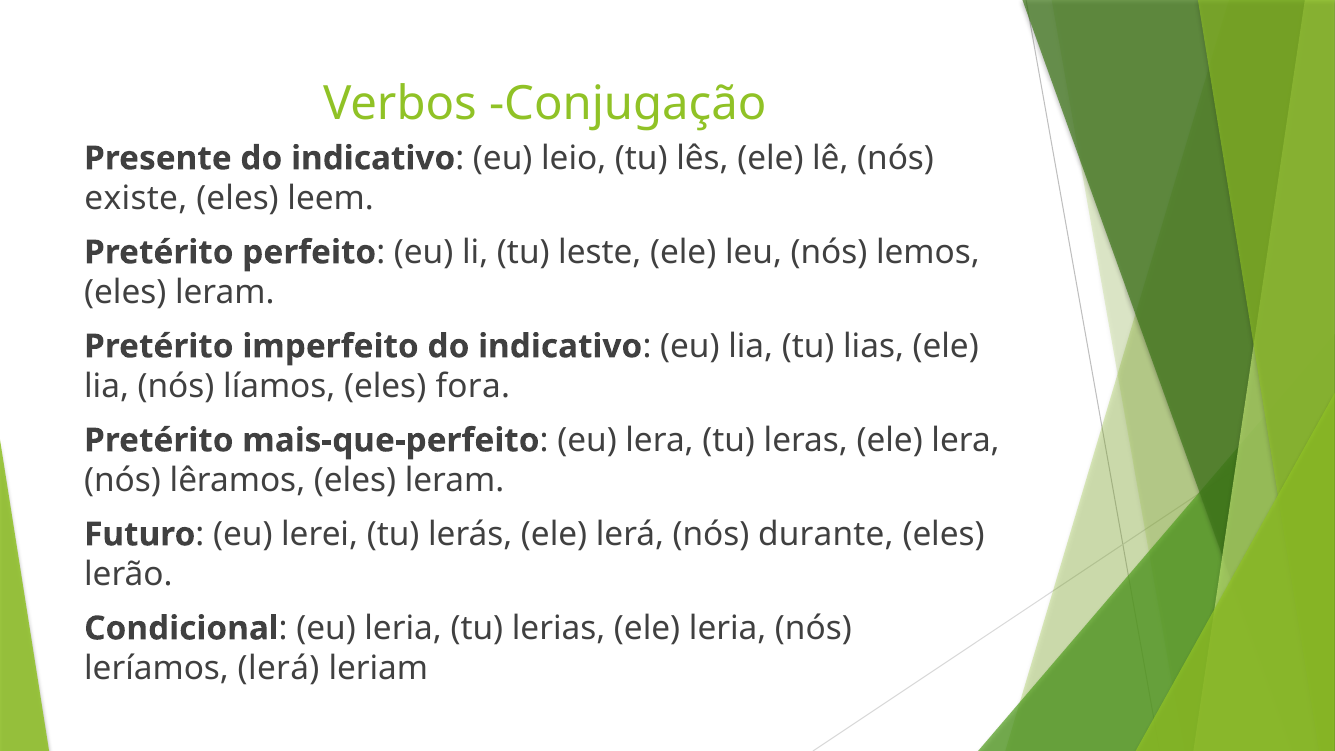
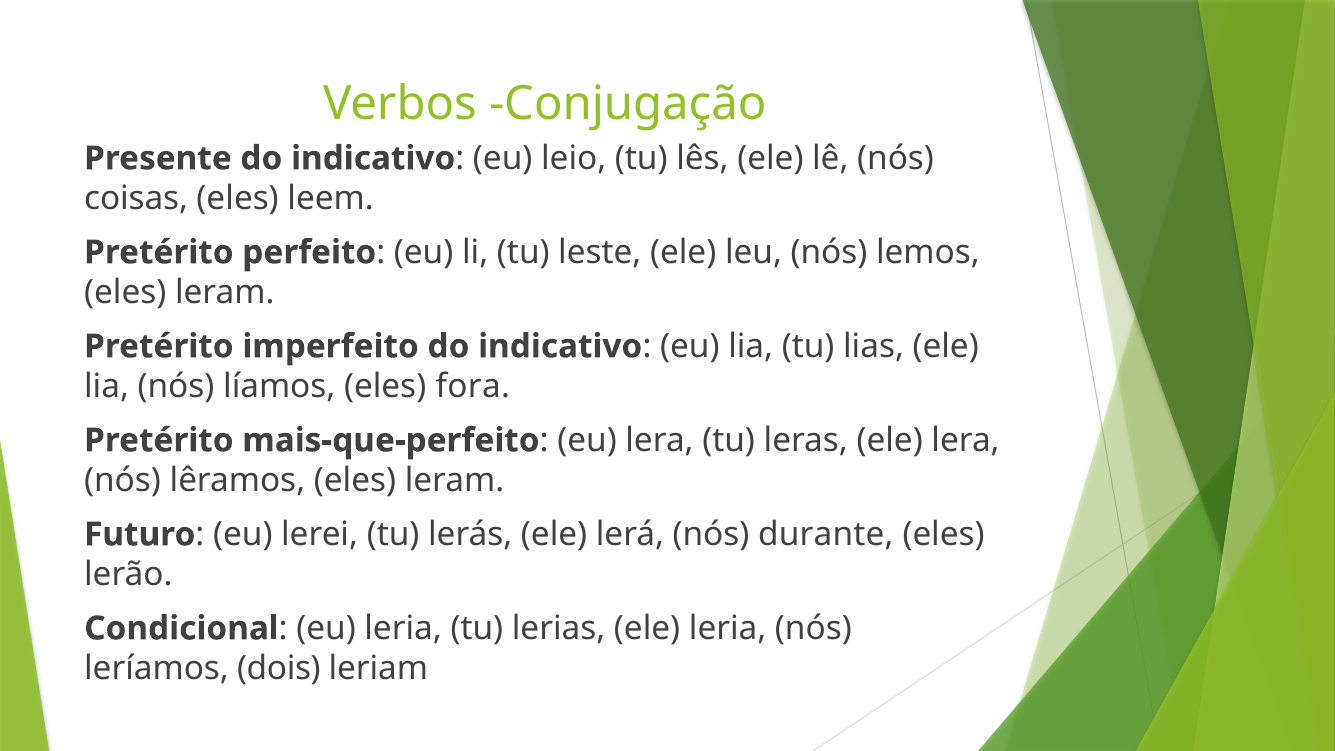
existe: existe -> coisas
leríamos lerá: lerá -> dois
